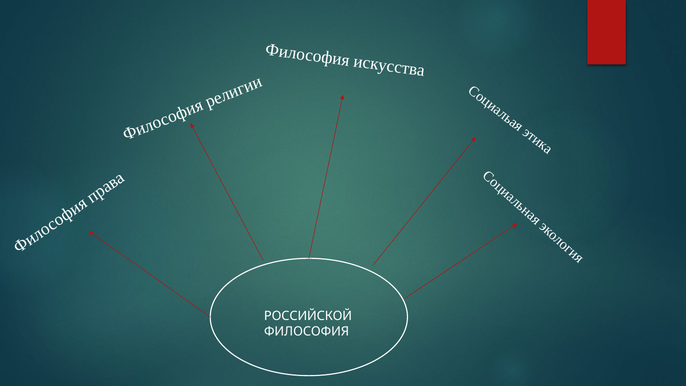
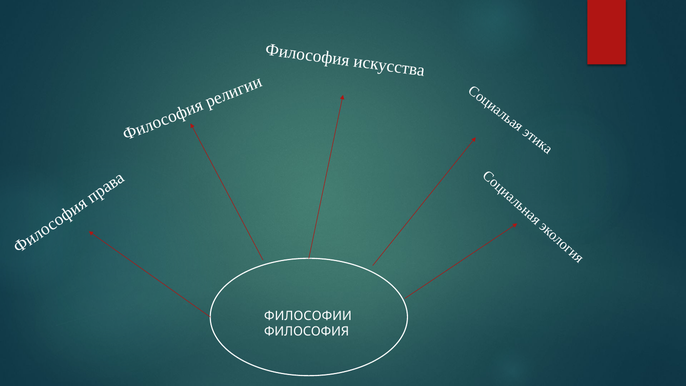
РОССИЙСКОЙ: РОССИЙСКОЙ -> ФИЛОСОФИИ
